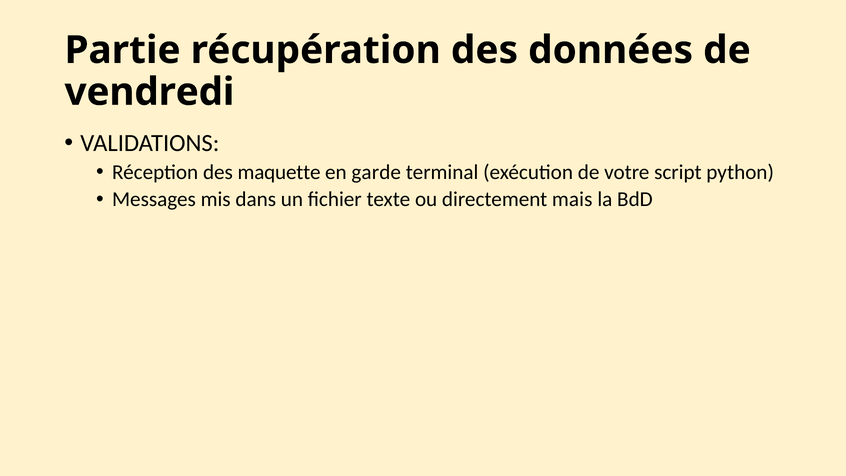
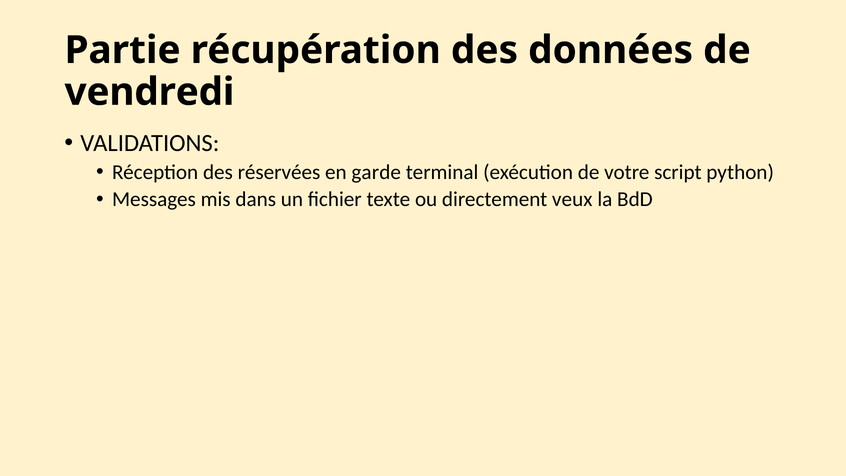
maquette: maquette -> réservées
mais: mais -> veux
